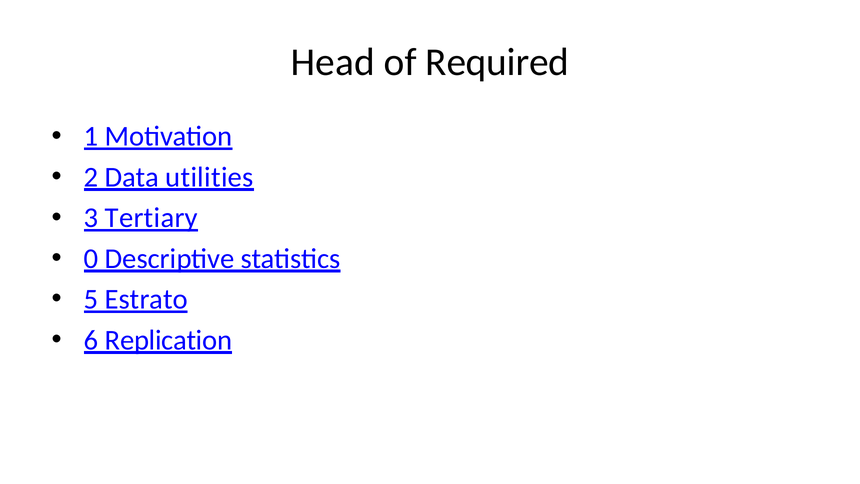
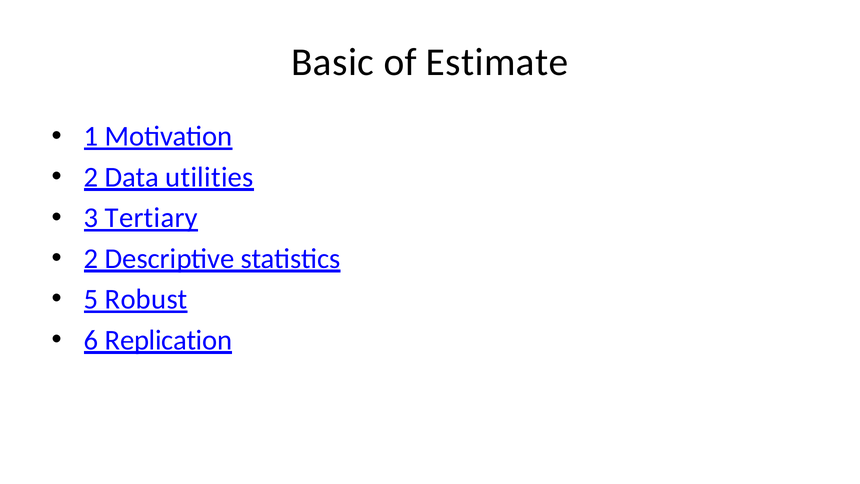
Head: Head -> Basic
Required: Required -> Estimate
0 at (91, 258): 0 -> 2
Estrato: Estrato -> Robust
